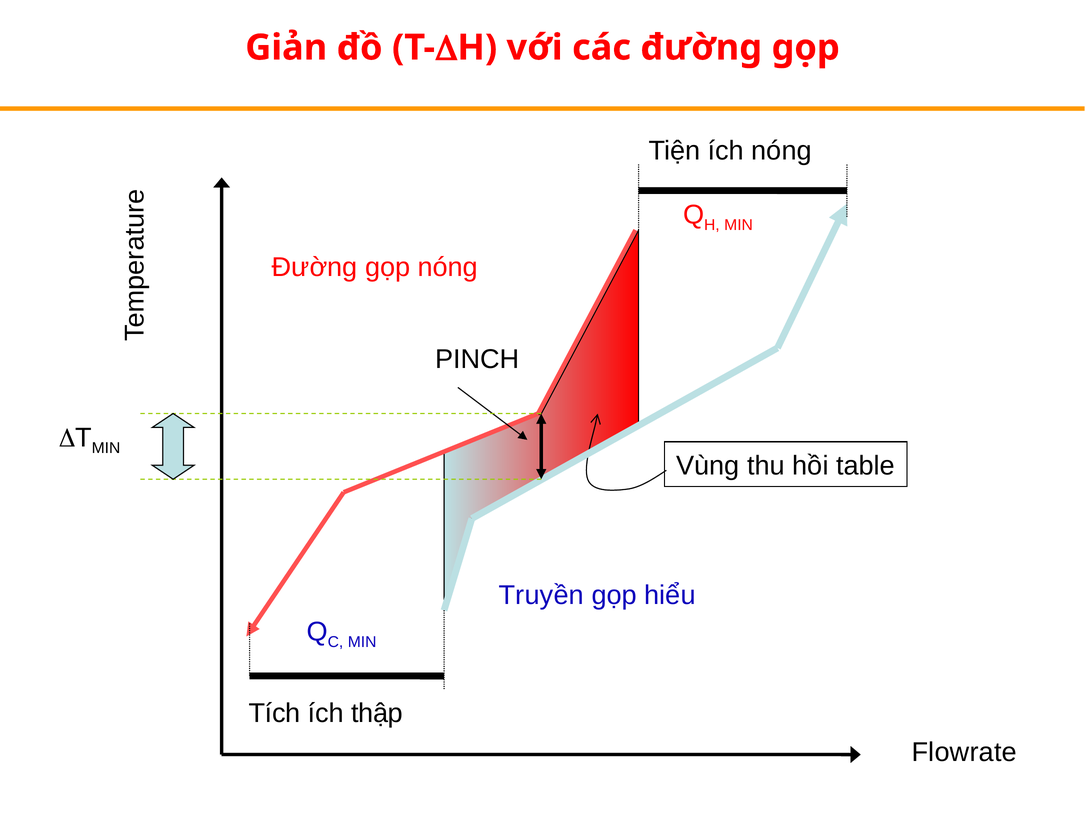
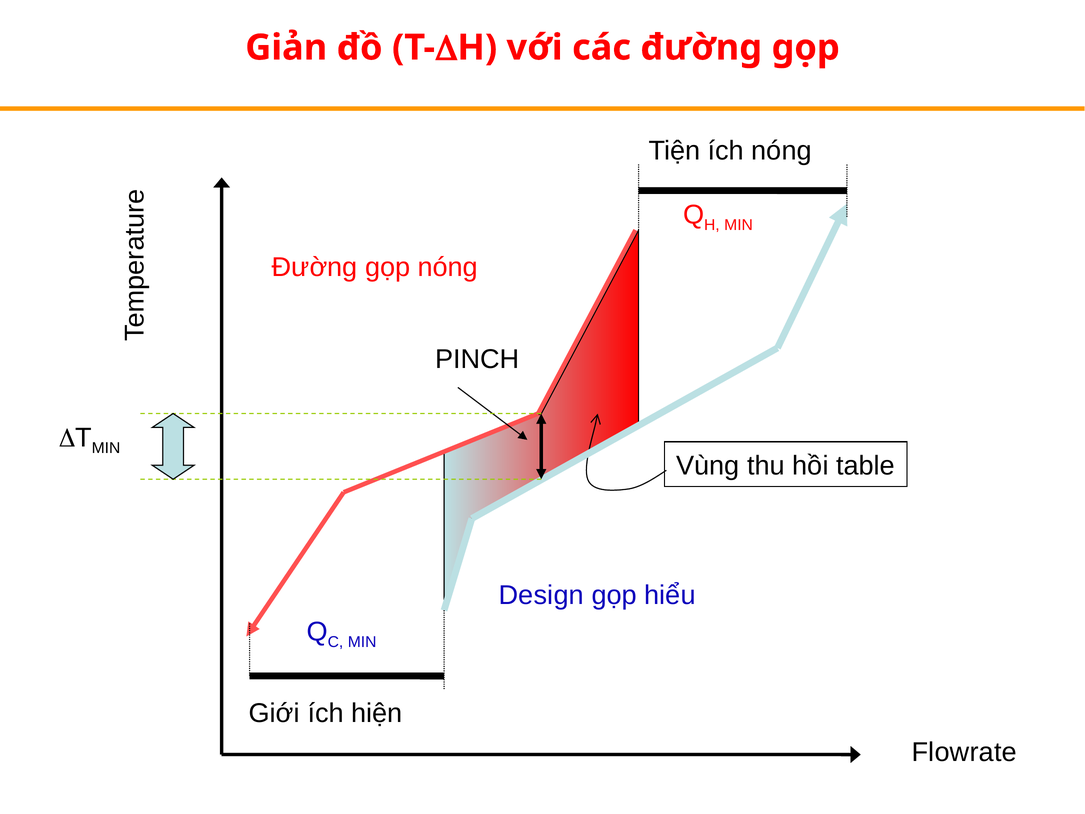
Truyền: Truyền -> Design
Tích: Tích -> Giới
thập: thập -> hiện
